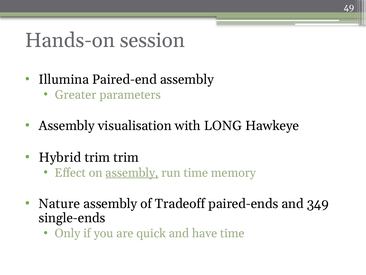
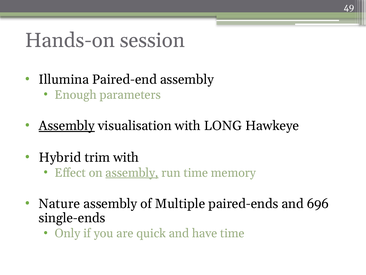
Greater: Greater -> Enough
Assembly at (67, 126) underline: none -> present
trim trim: trim -> with
Tradeoff: Tradeoff -> Multiple
349: 349 -> 696
